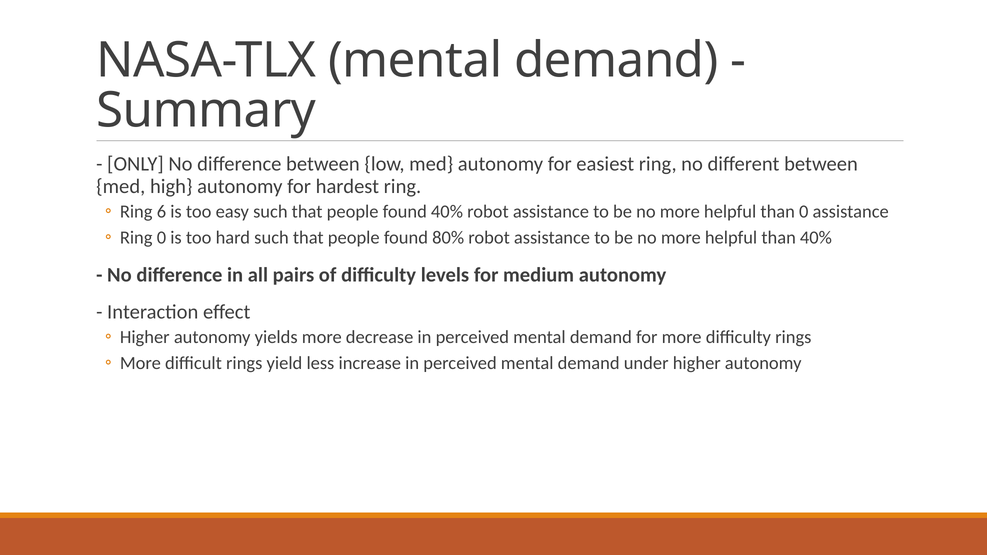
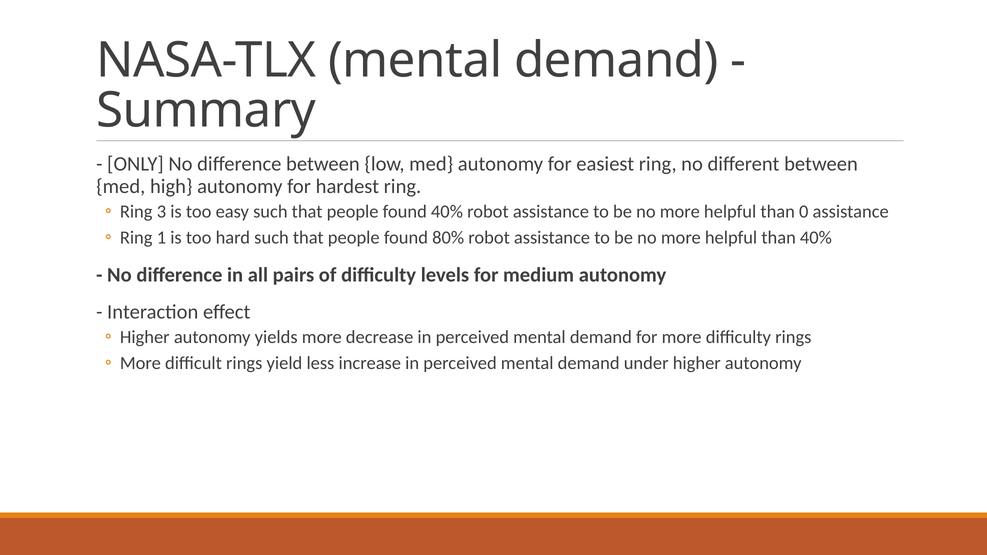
6: 6 -> 3
Ring 0: 0 -> 1
